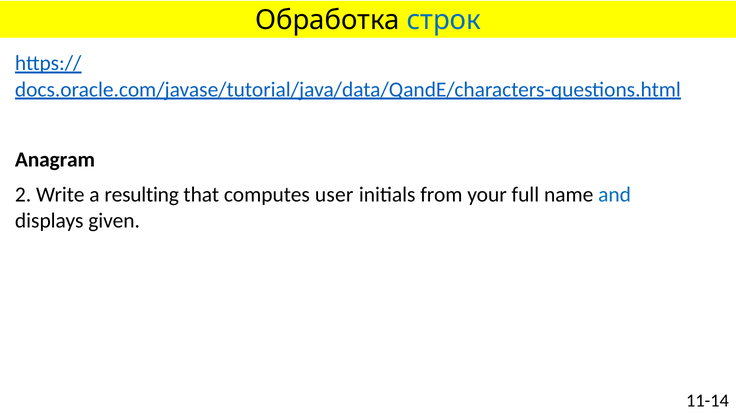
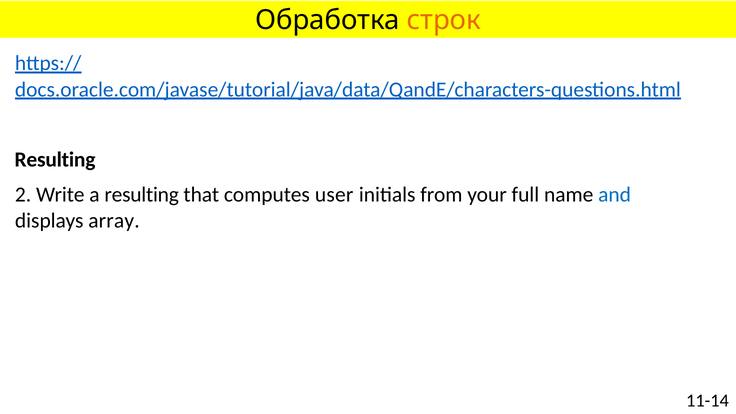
строк colour: blue -> orange
Anagram at (55, 160): Anagram -> Resulting
given: given -> array
